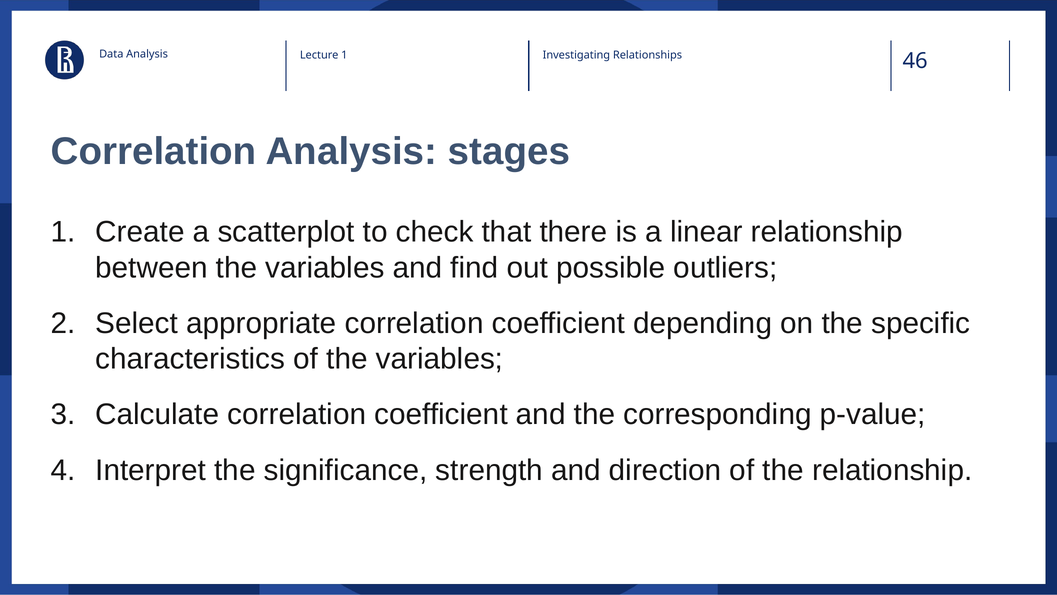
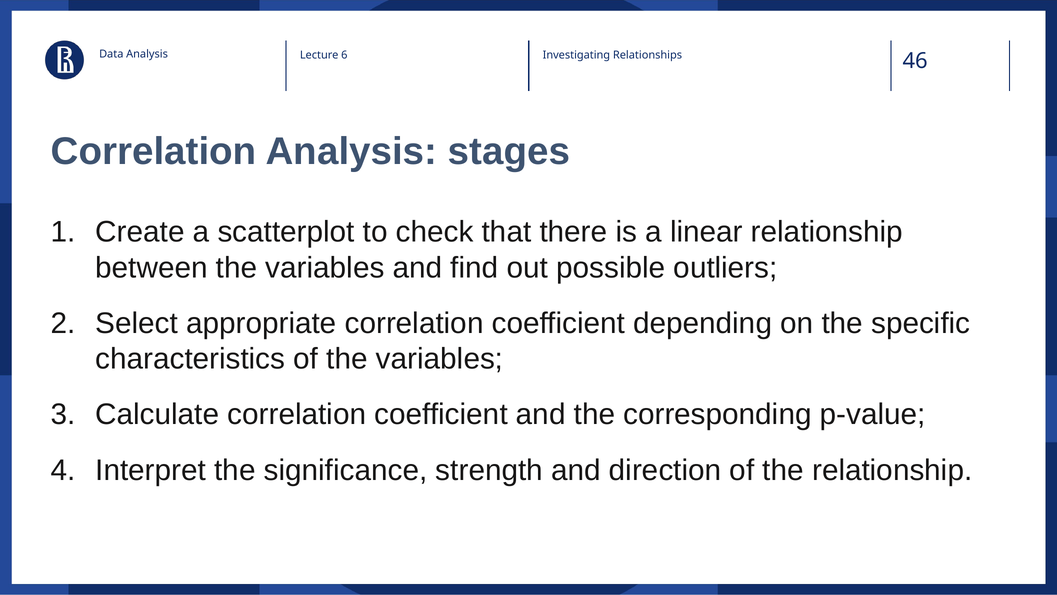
Lecture 1: 1 -> 6
